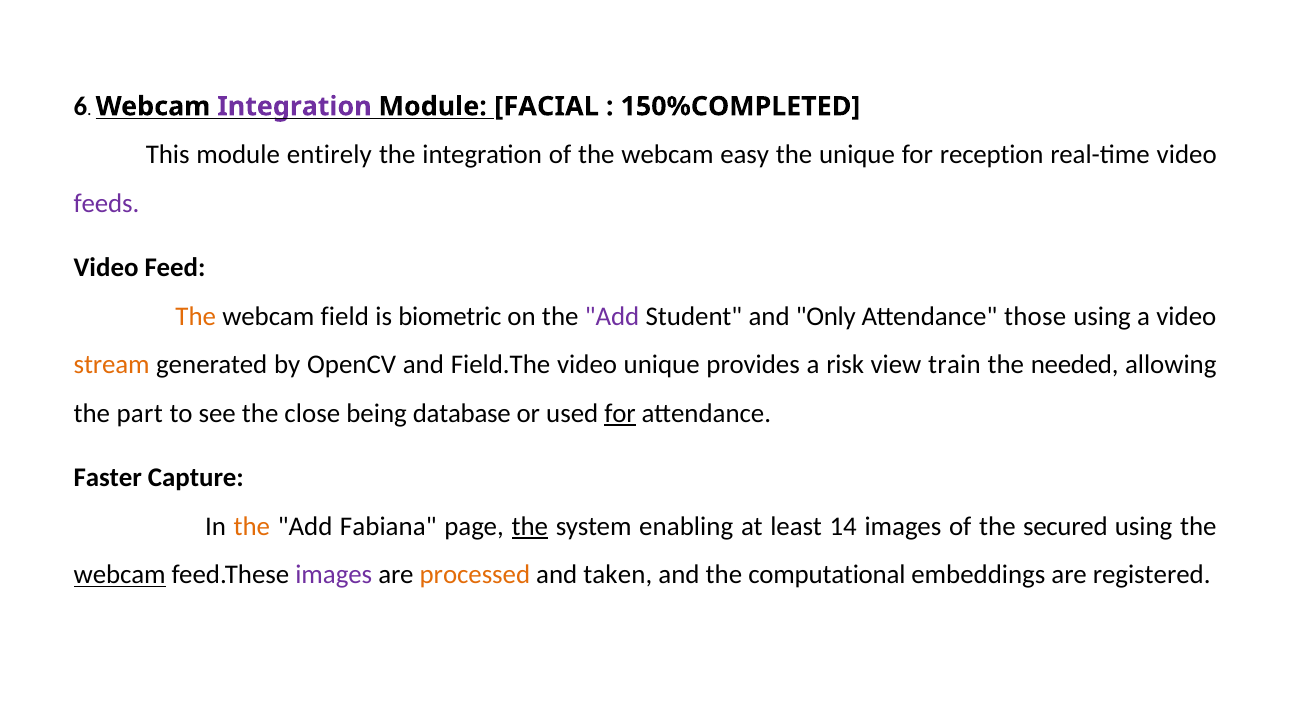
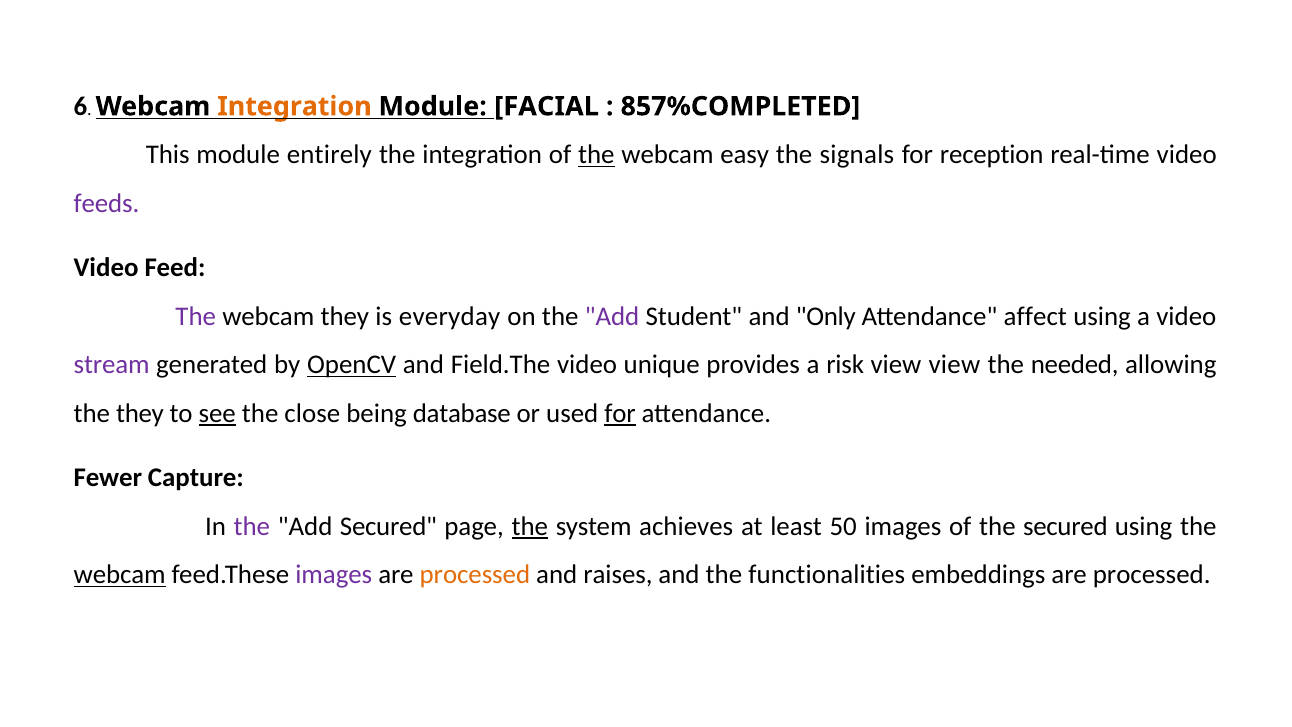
Integration at (295, 106) colour: purple -> orange
150%COMPLETED: 150%COMPLETED -> 857%COMPLETED
the at (596, 155) underline: none -> present
the unique: unique -> signals
The at (196, 316) colour: orange -> purple
webcam field: field -> they
biometric: biometric -> everyday
those: those -> affect
stream colour: orange -> purple
OpenCV underline: none -> present
view train: train -> view
the part: part -> they
see underline: none -> present
Faster: Faster -> Fewer
the at (252, 526) colour: orange -> purple
Add Fabiana: Fabiana -> Secured
enabling: enabling -> achieves
14: 14 -> 50
taken: taken -> raises
computational: computational -> functionalities
embeddings are registered: registered -> processed
